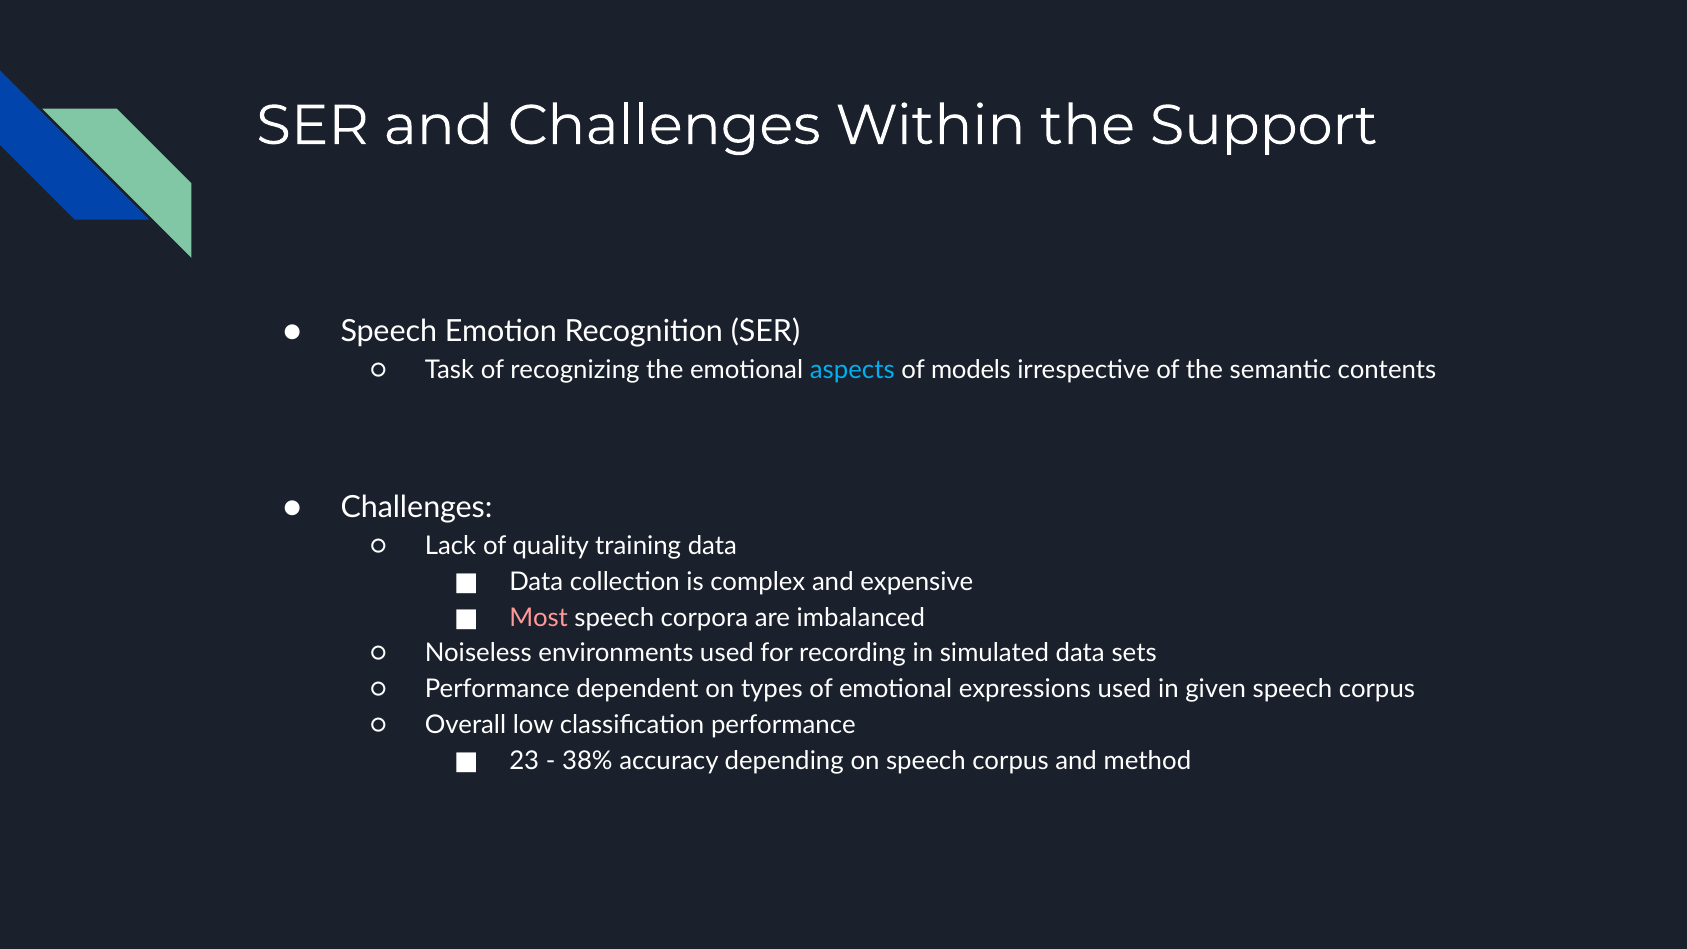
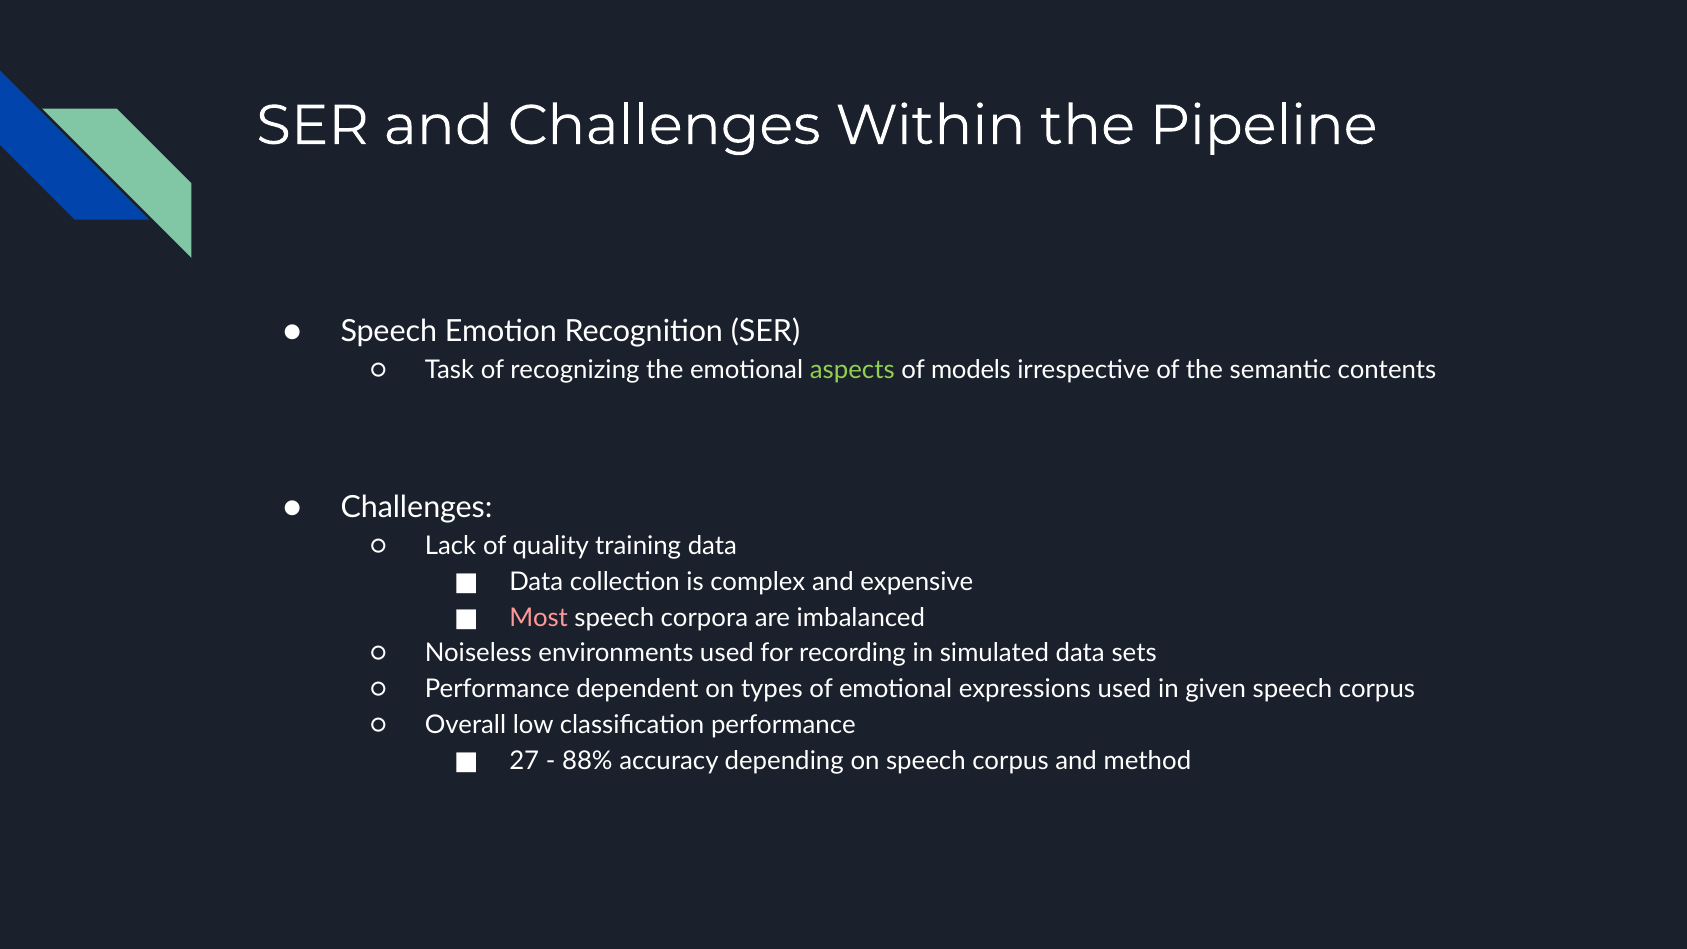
Support: Support -> Pipeline
aspects colour: light blue -> light green
23: 23 -> 27
38%: 38% -> 88%
